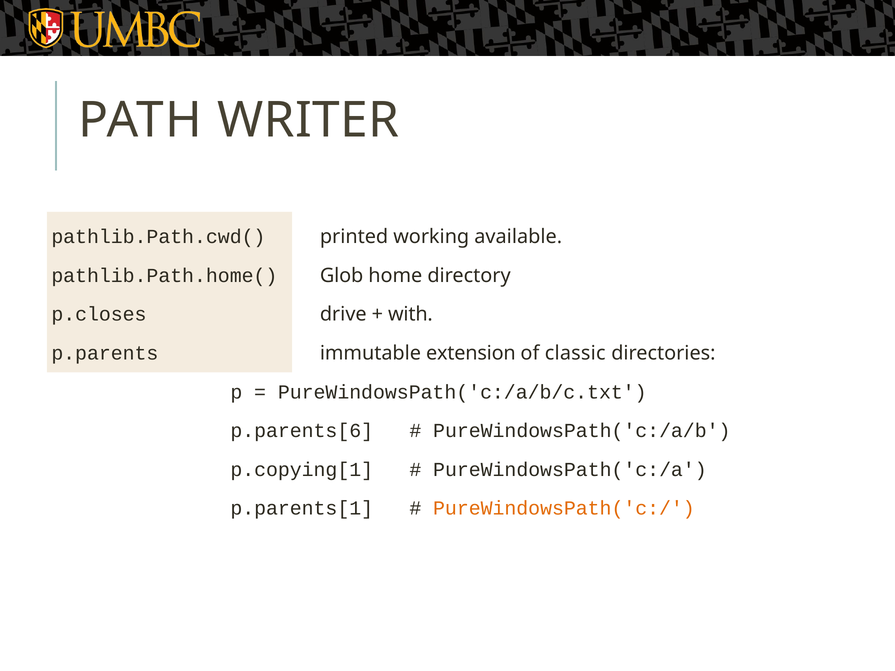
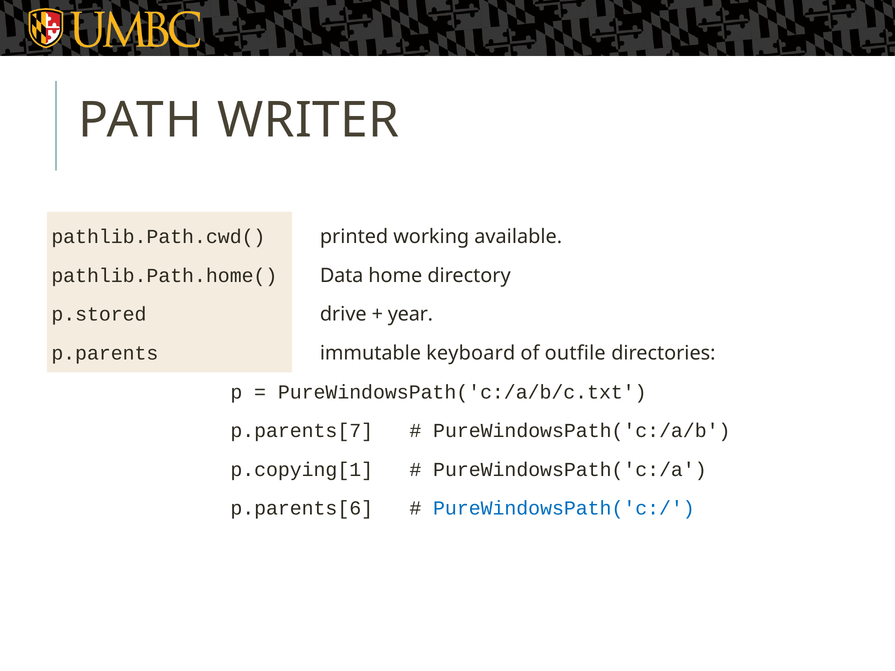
Glob: Glob -> Data
p.closes: p.closes -> p.stored
with: with -> year
extension: extension -> keyboard
classic: classic -> outfile
p.parents[6: p.parents[6 -> p.parents[7
p.parents[1: p.parents[1 -> p.parents[6
PureWindowsPath('c:/ colour: orange -> blue
